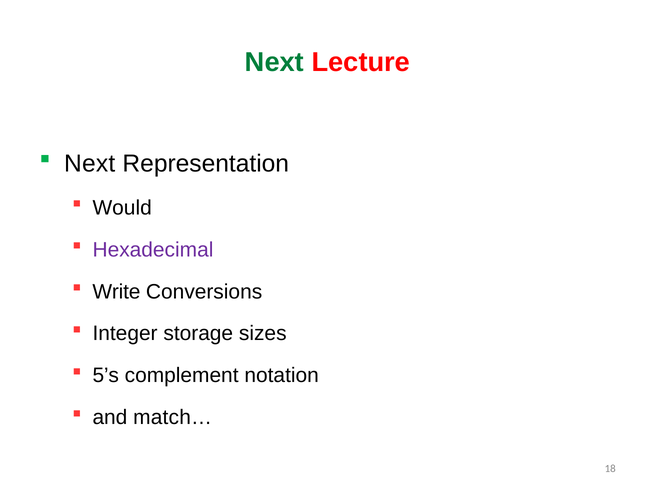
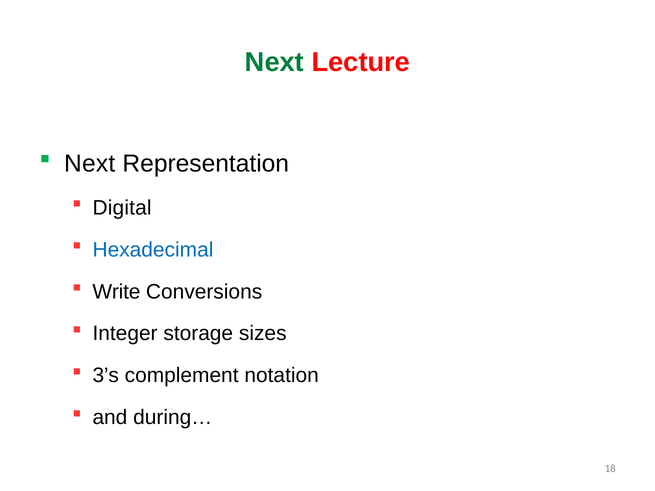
Would: Would -> Digital
Hexadecimal colour: purple -> blue
5’s: 5’s -> 3’s
match…: match… -> during…
